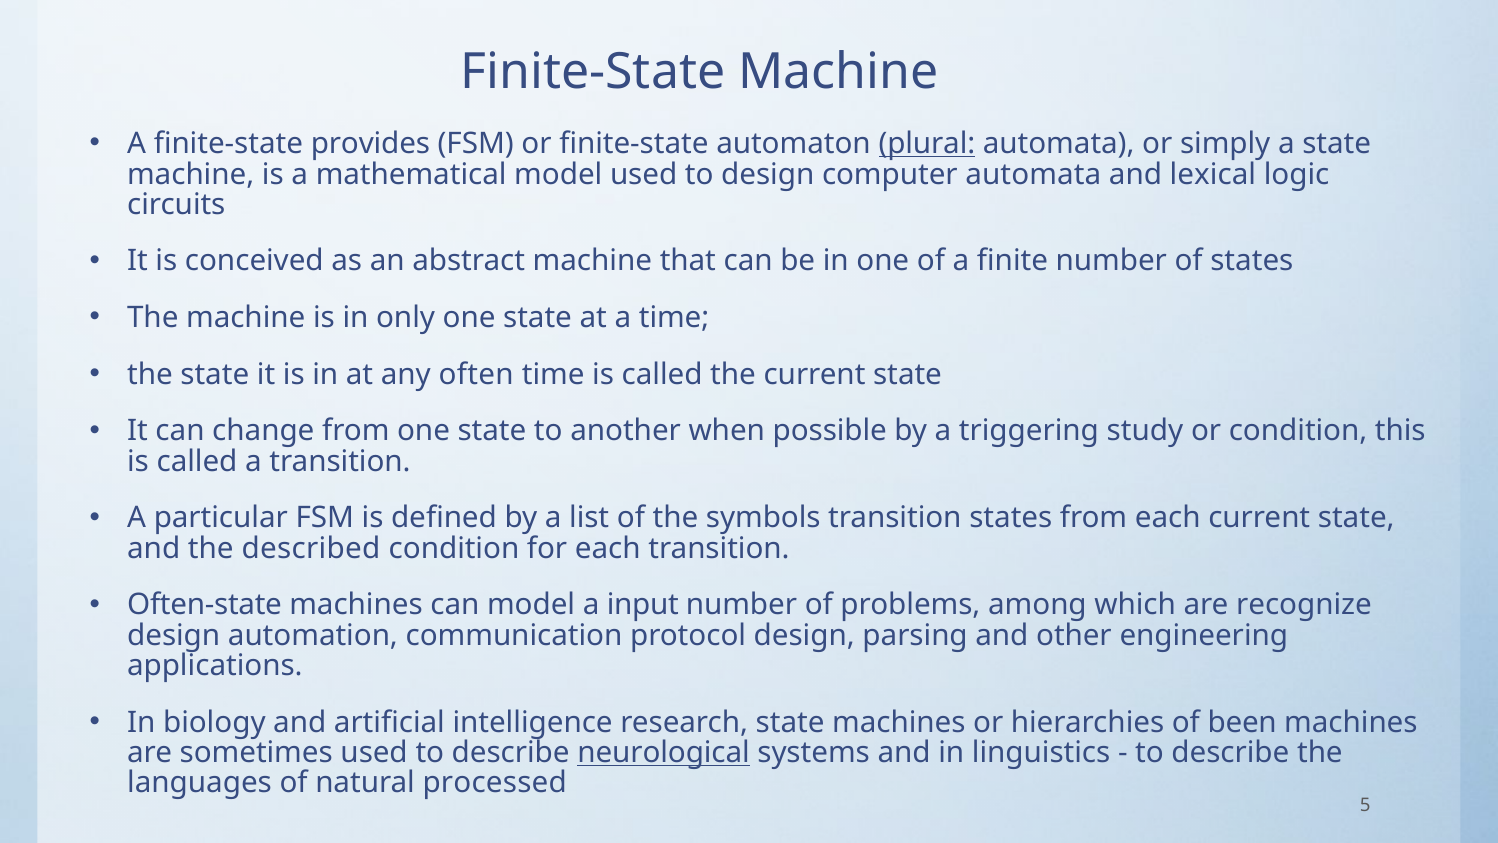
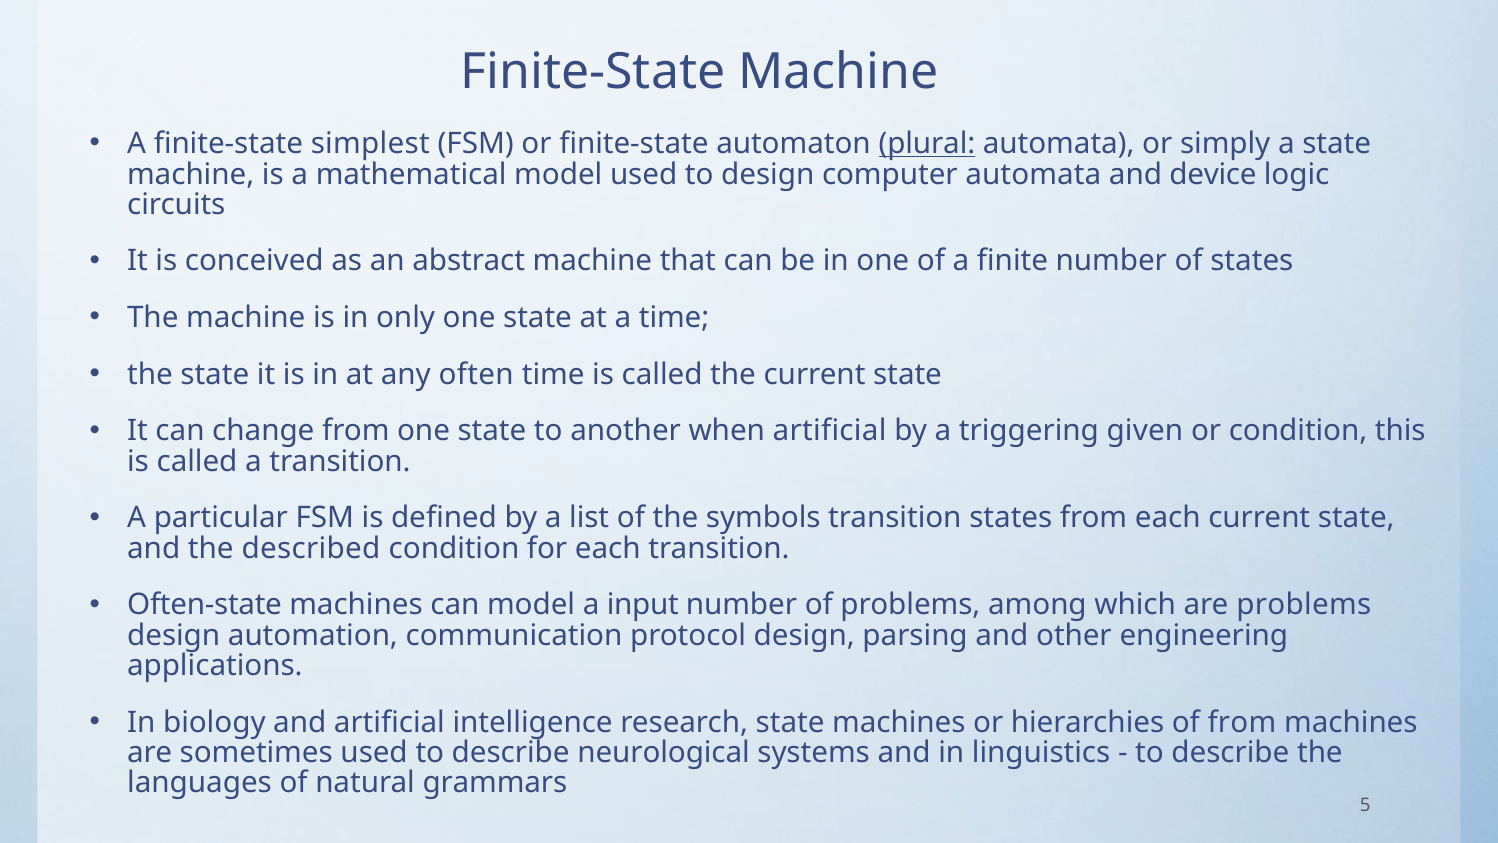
provides: provides -> simplest
lexical: lexical -> device
when possible: possible -> artificial
study: study -> given
are recognize: recognize -> problems
of been: been -> from
neurological underline: present -> none
processed: processed -> grammars
